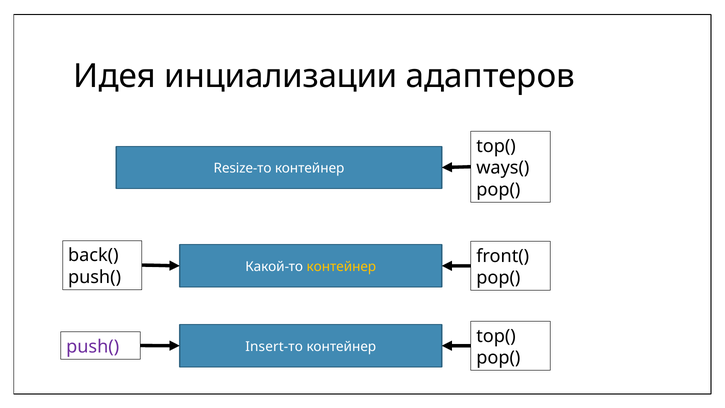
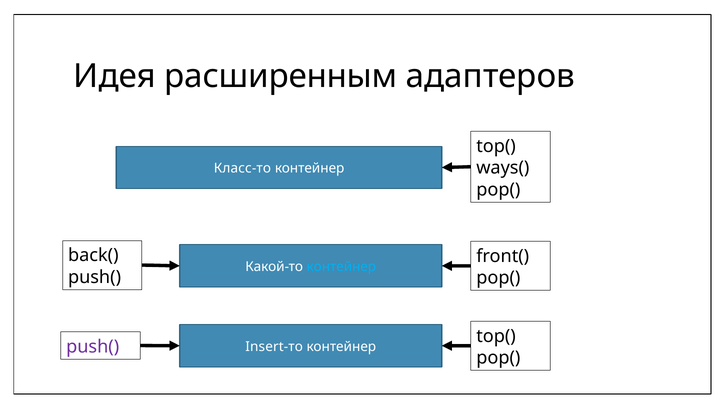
инциализации: инциализации -> расширенным
Resize-то: Resize-то -> Класс-то
контейнер at (341, 267) colour: yellow -> light blue
